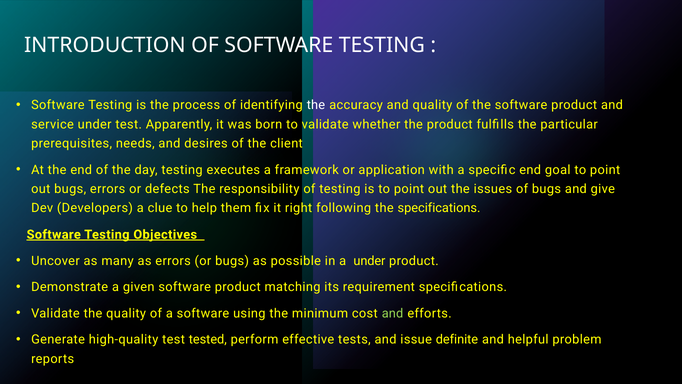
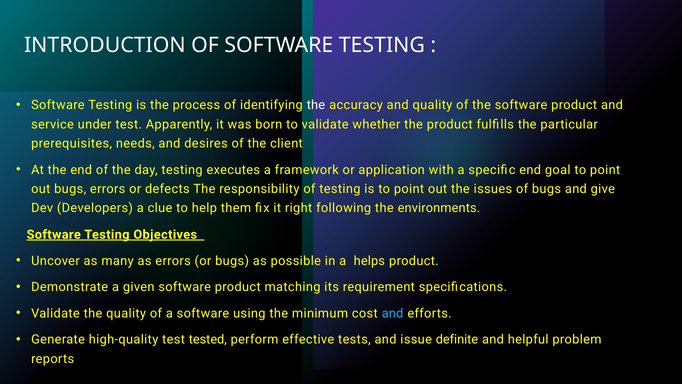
the specifications: specifications -> environments
a under: under -> helps
and at (393, 313) colour: light green -> light blue
